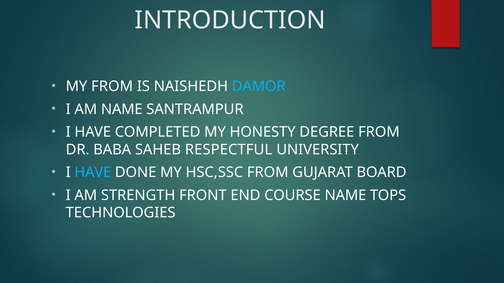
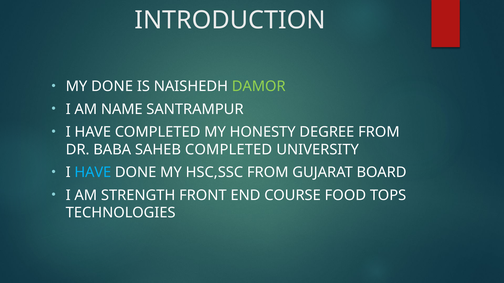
MY FROM: FROM -> DONE
DAMOR colour: light blue -> light green
SAHEB RESPECTFUL: RESPECTFUL -> COMPLETED
COURSE NAME: NAME -> FOOD
